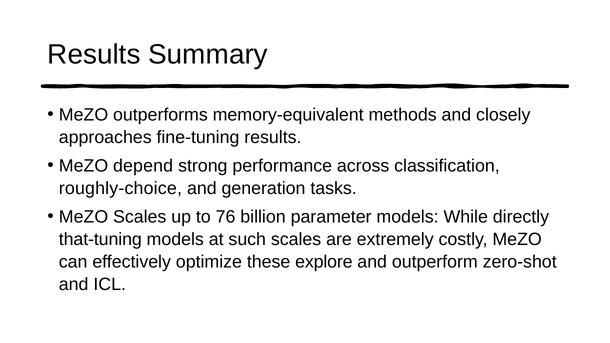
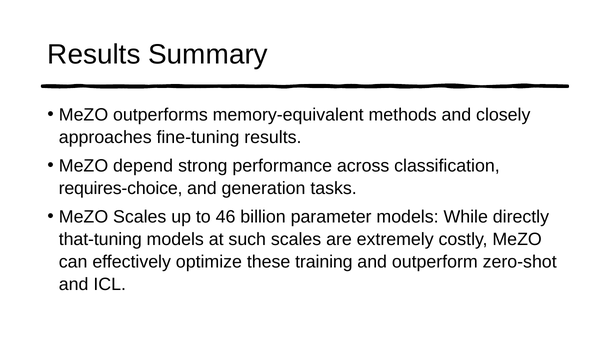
roughly-choice: roughly-choice -> requires-choice
76: 76 -> 46
explore: explore -> training
